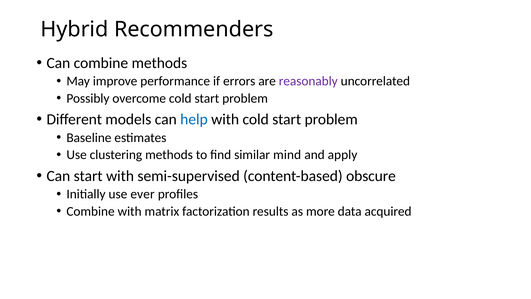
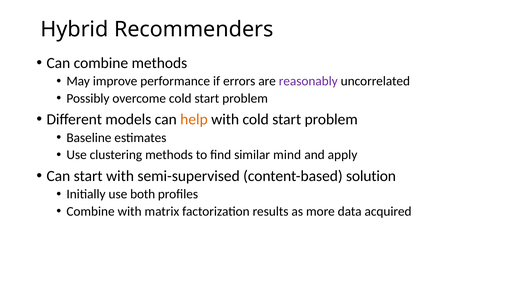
help colour: blue -> orange
obscure: obscure -> solution
ever: ever -> both
